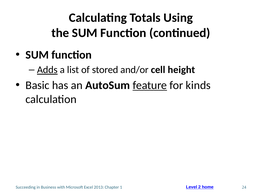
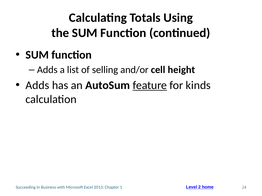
Adds at (47, 70) underline: present -> none
stored: stored -> selling
Basic at (37, 86): Basic -> Adds
